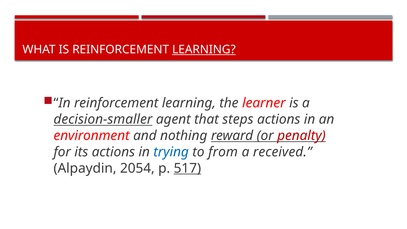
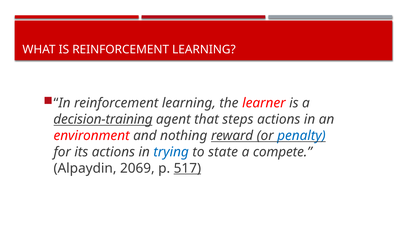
LEARNING at (204, 49) underline: present -> none
decision-smaller: decision-smaller -> decision-training
penalty colour: red -> blue
from: from -> state
received: received -> compete
2054: 2054 -> 2069
